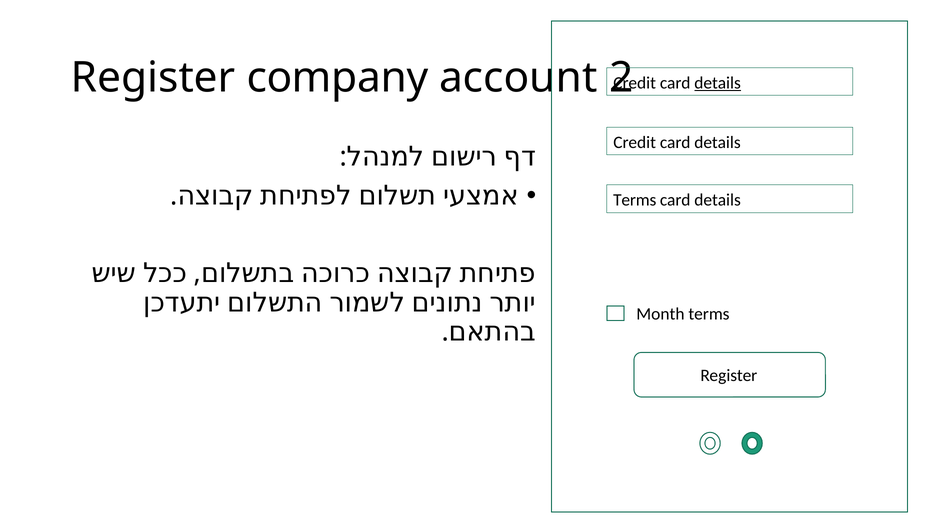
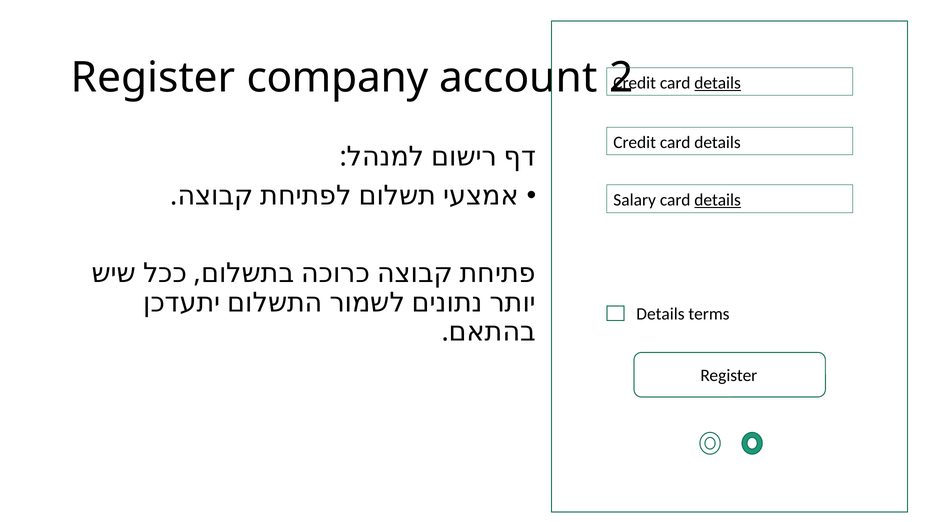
Terms at (635, 200): Terms -> Salary
details at (718, 200) underline: none -> present
Month at (660, 314): Month -> Details
